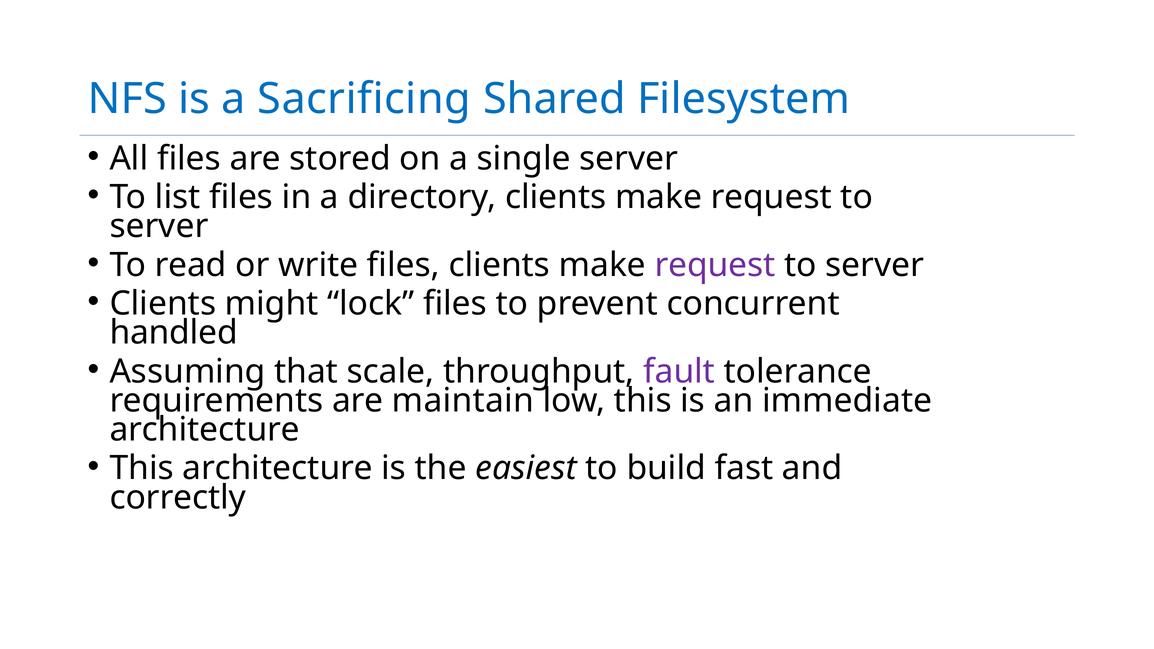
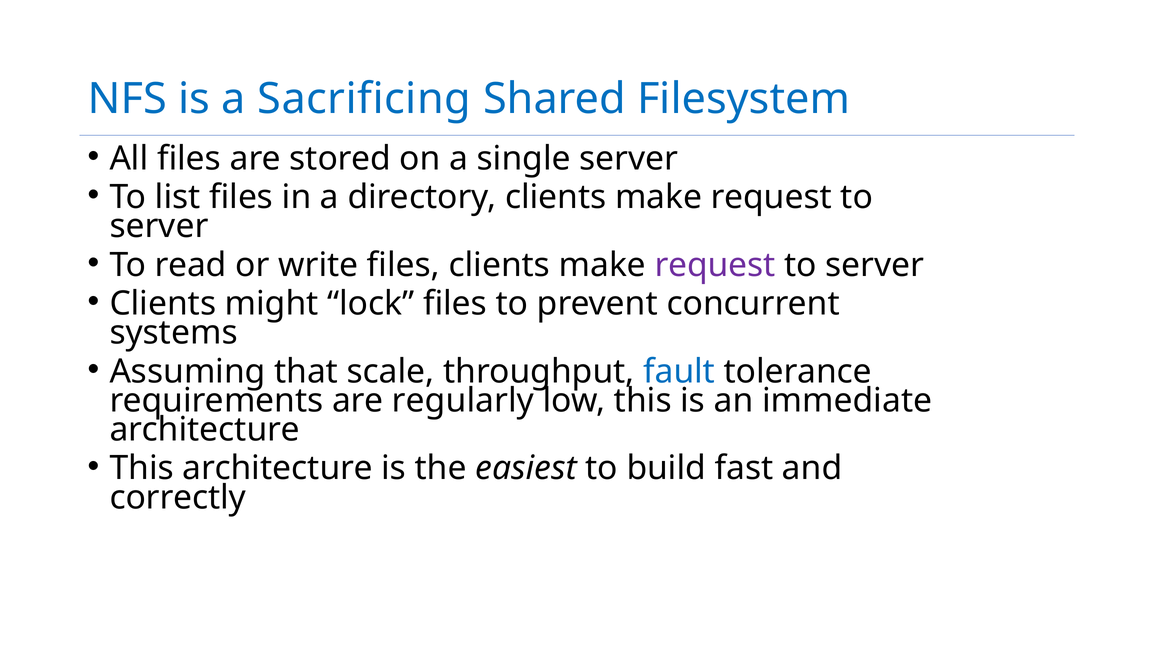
handled: handled -> systems
fault colour: purple -> blue
maintain: maintain -> regularly
